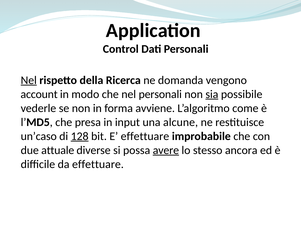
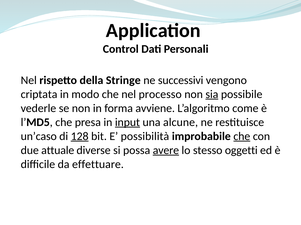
Nel at (29, 80) underline: present -> none
Ricerca: Ricerca -> Stringe
domanda: domanda -> successivi
account: account -> criptata
nel personali: personali -> processo
input underline: none -> present
E effettuare: effettuare -> possibilità
che at (242, 137) underline: none -> present
ancora: ancora -> oggetti
